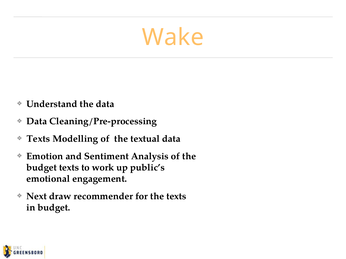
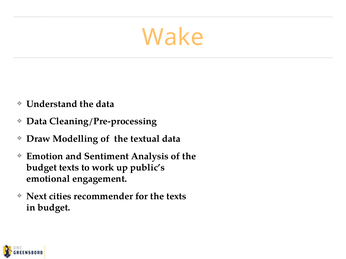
Texts at (38, 139): Texts -> Draw
draw: draw -> cities
